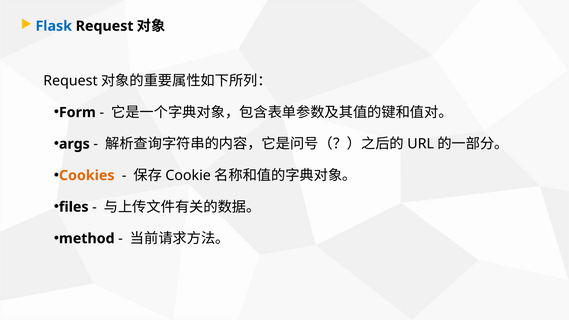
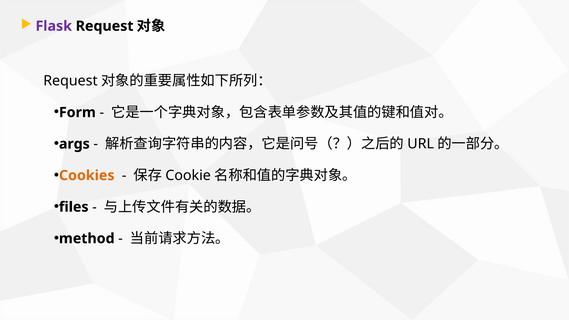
Flask colour: blue -> purple
